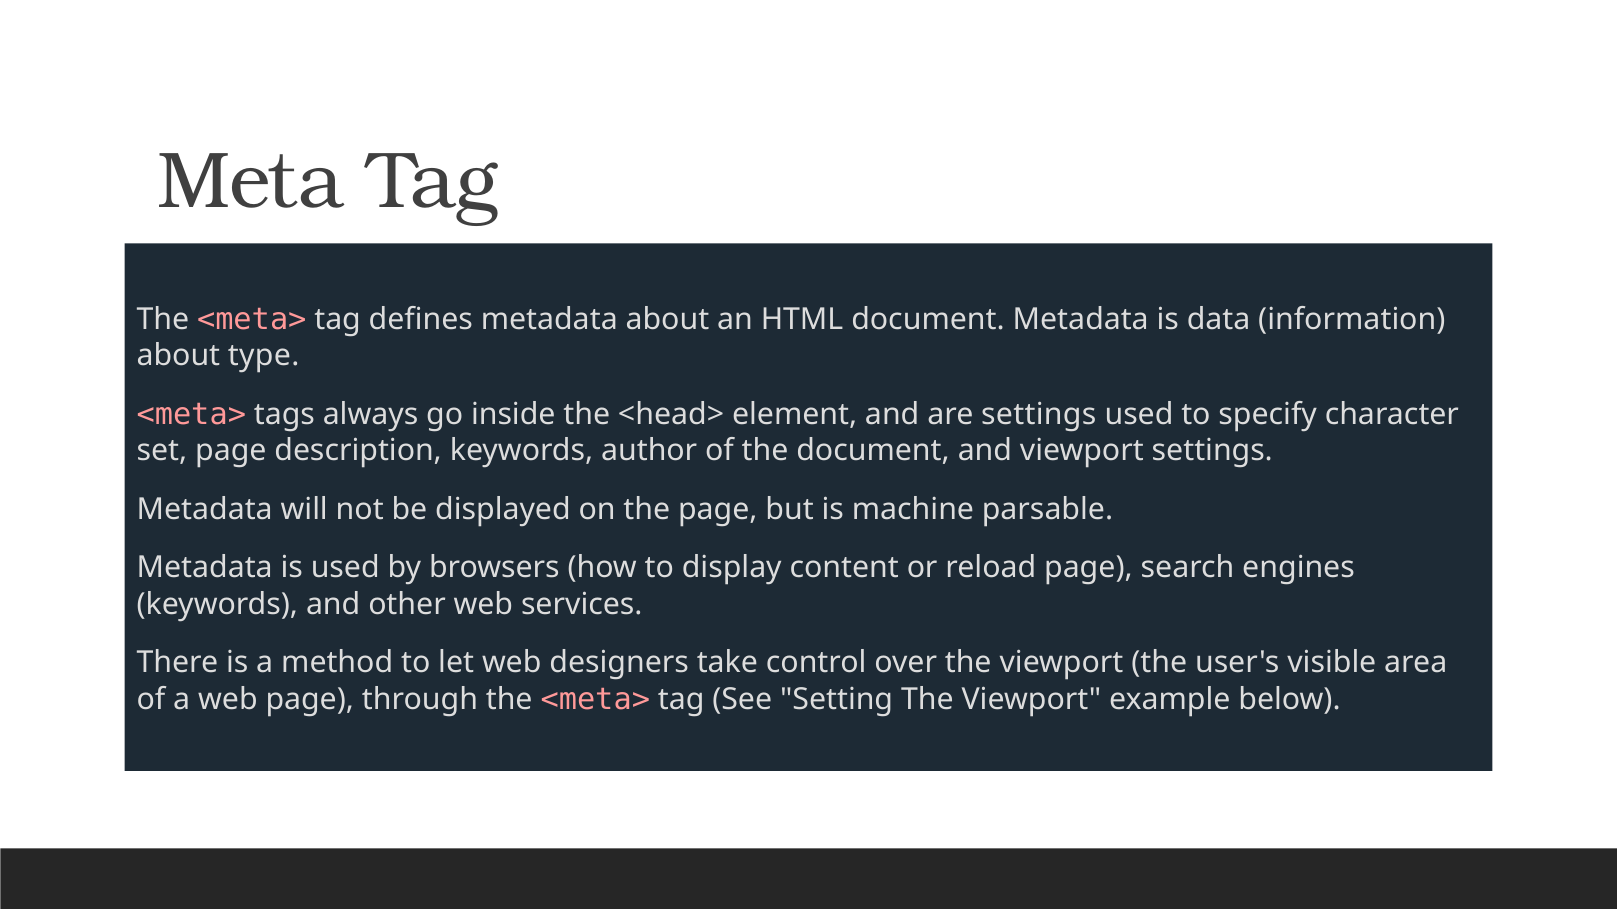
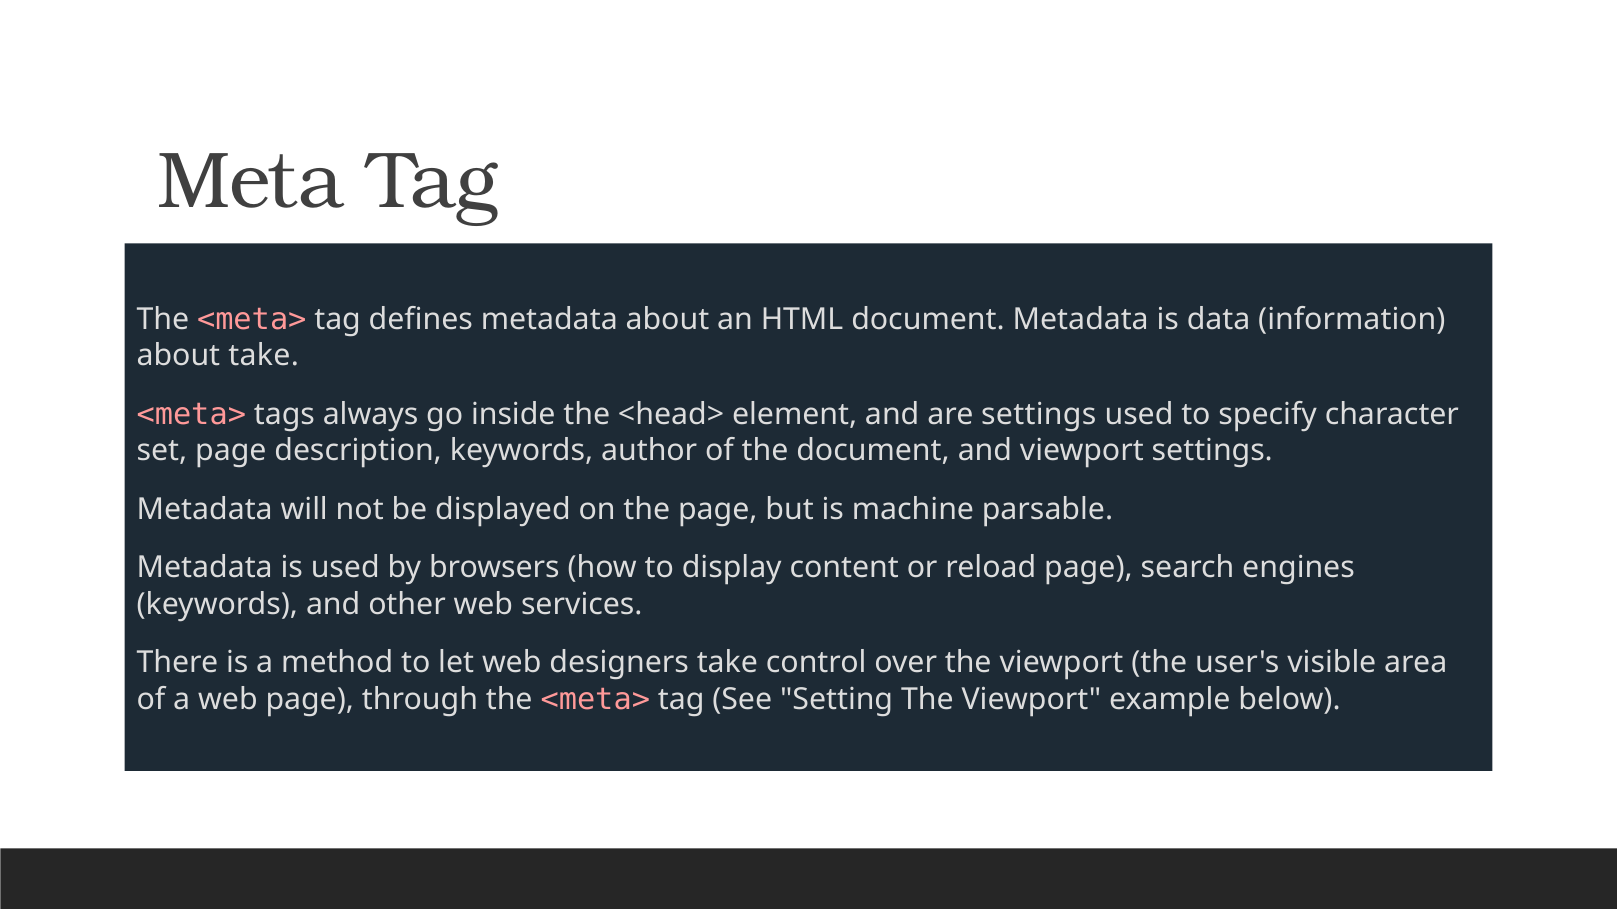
about type: type -> take
